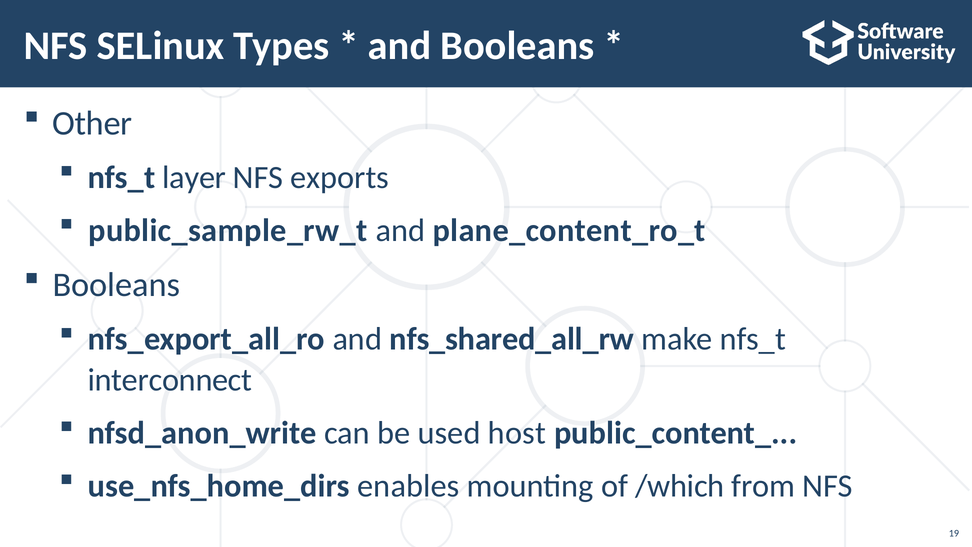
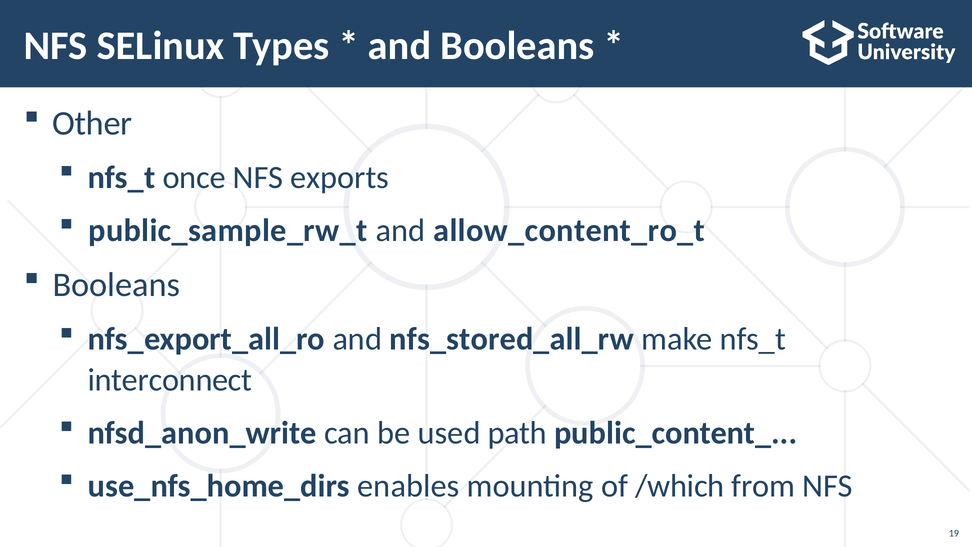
layer: layer -> once
plane_content_ro_t: plane_content_ro_t -> allow_content_ro_t
nfs_shared_all_rw: nfs_shared_all_rw -> nfs_stored_all_rw
host: host -> path
